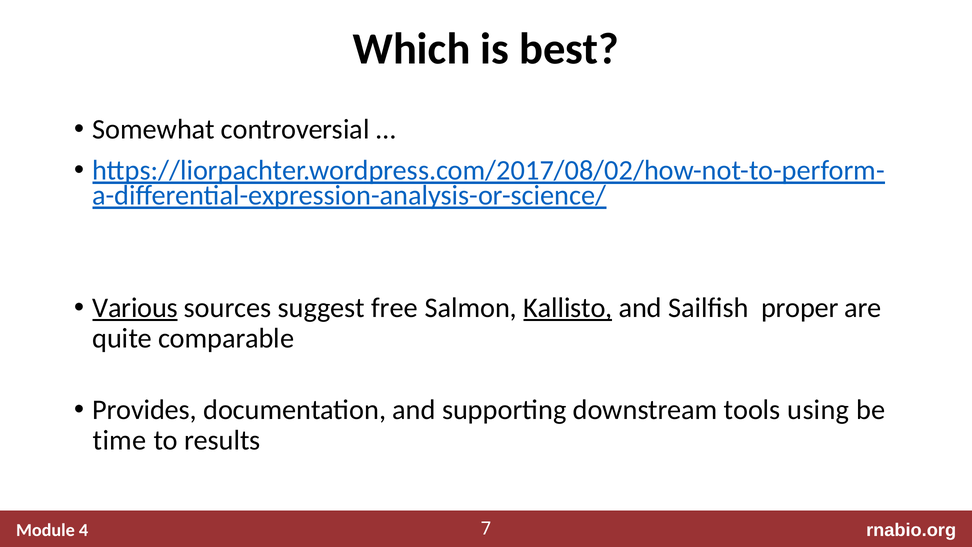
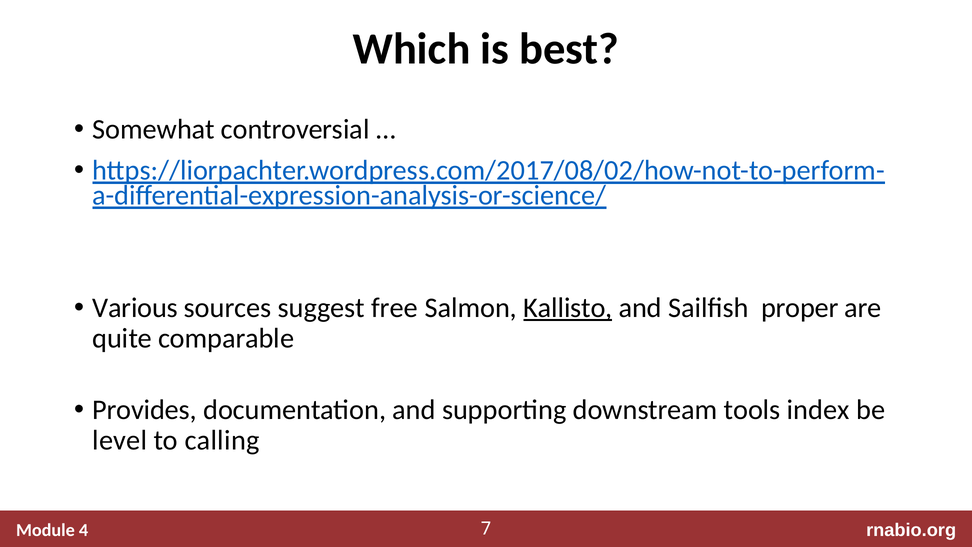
Various underline: present -> none
using: using -> index
time: time -> level
results: results -> calling
